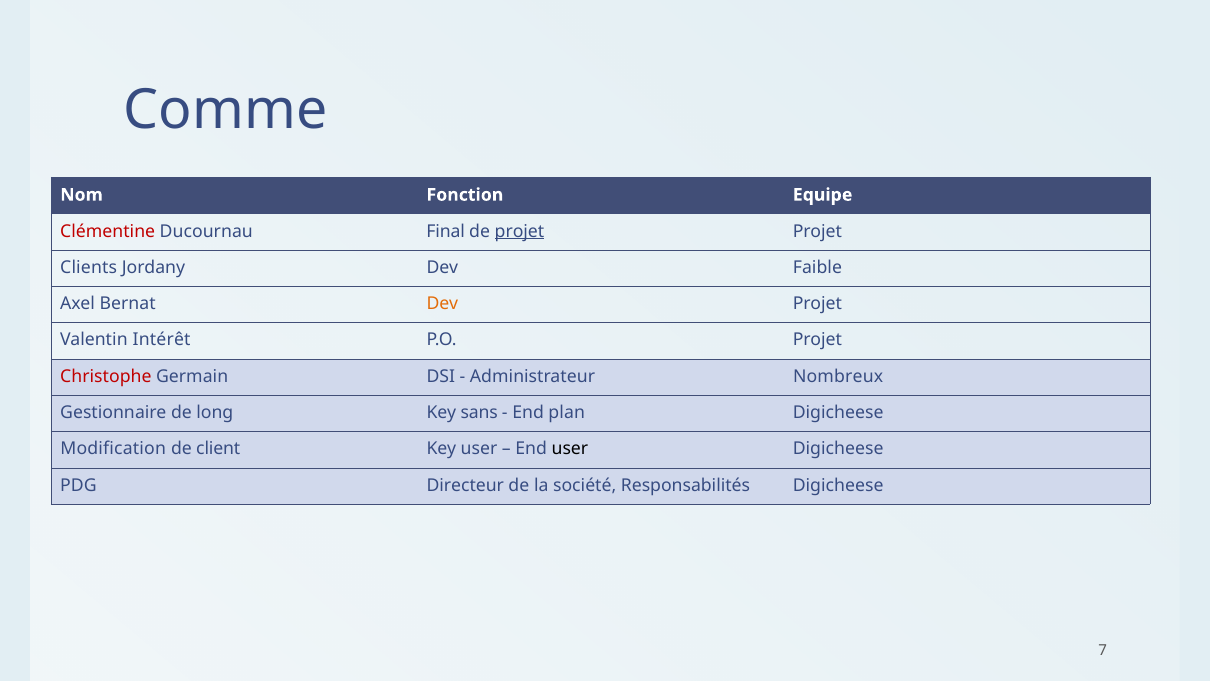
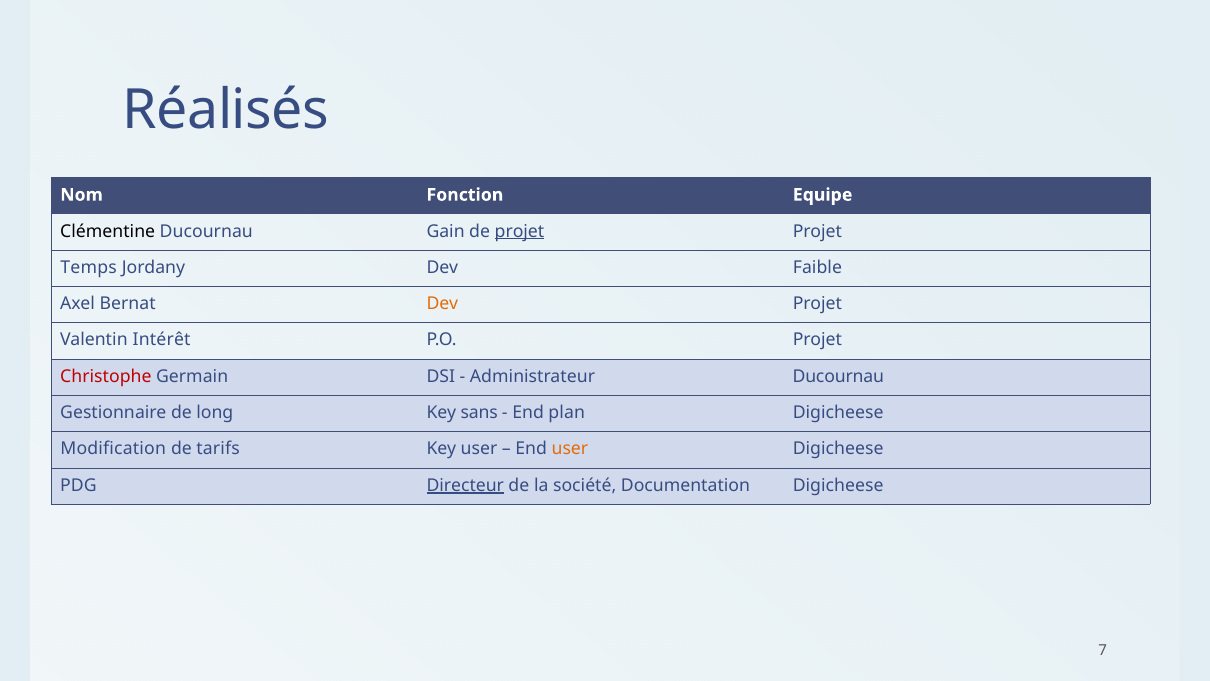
Comme: Comme -> Réalisés
Clémentine colour: red -> black
Final: Final -> Gain
Clients: Clients -> Temps
Administrateur Nombreux: Nombreux -> Ducournau
client: client -> tarifs
user at (570, 449) colour: black -> orange
Directeur underline: none -> present
Responsabilités: Responsabilités -> Documentation
